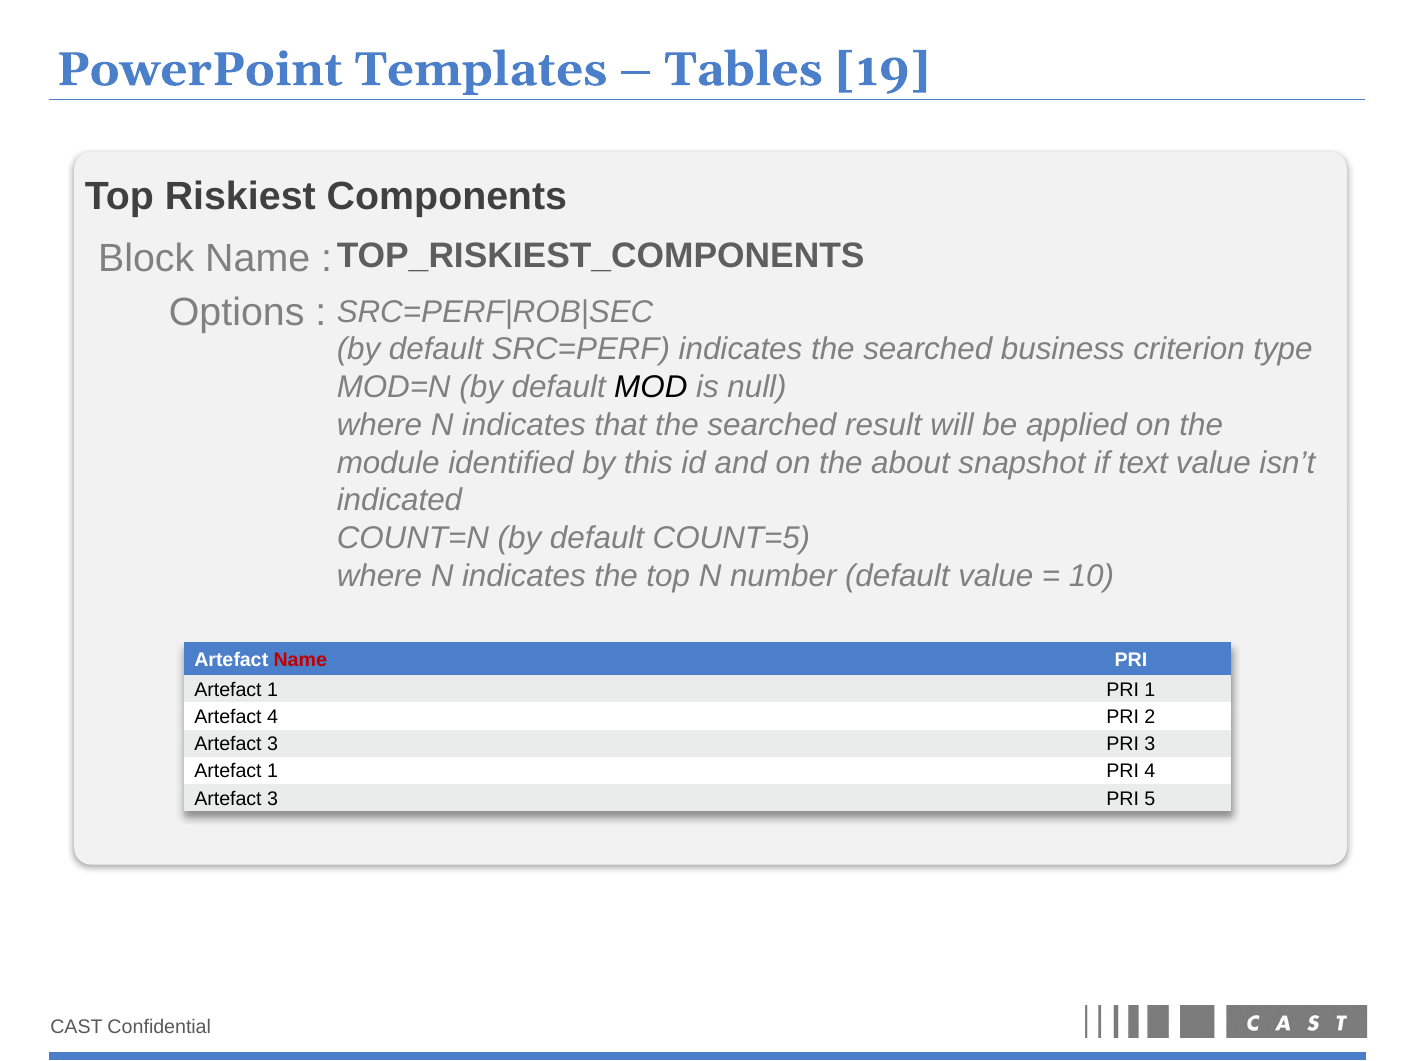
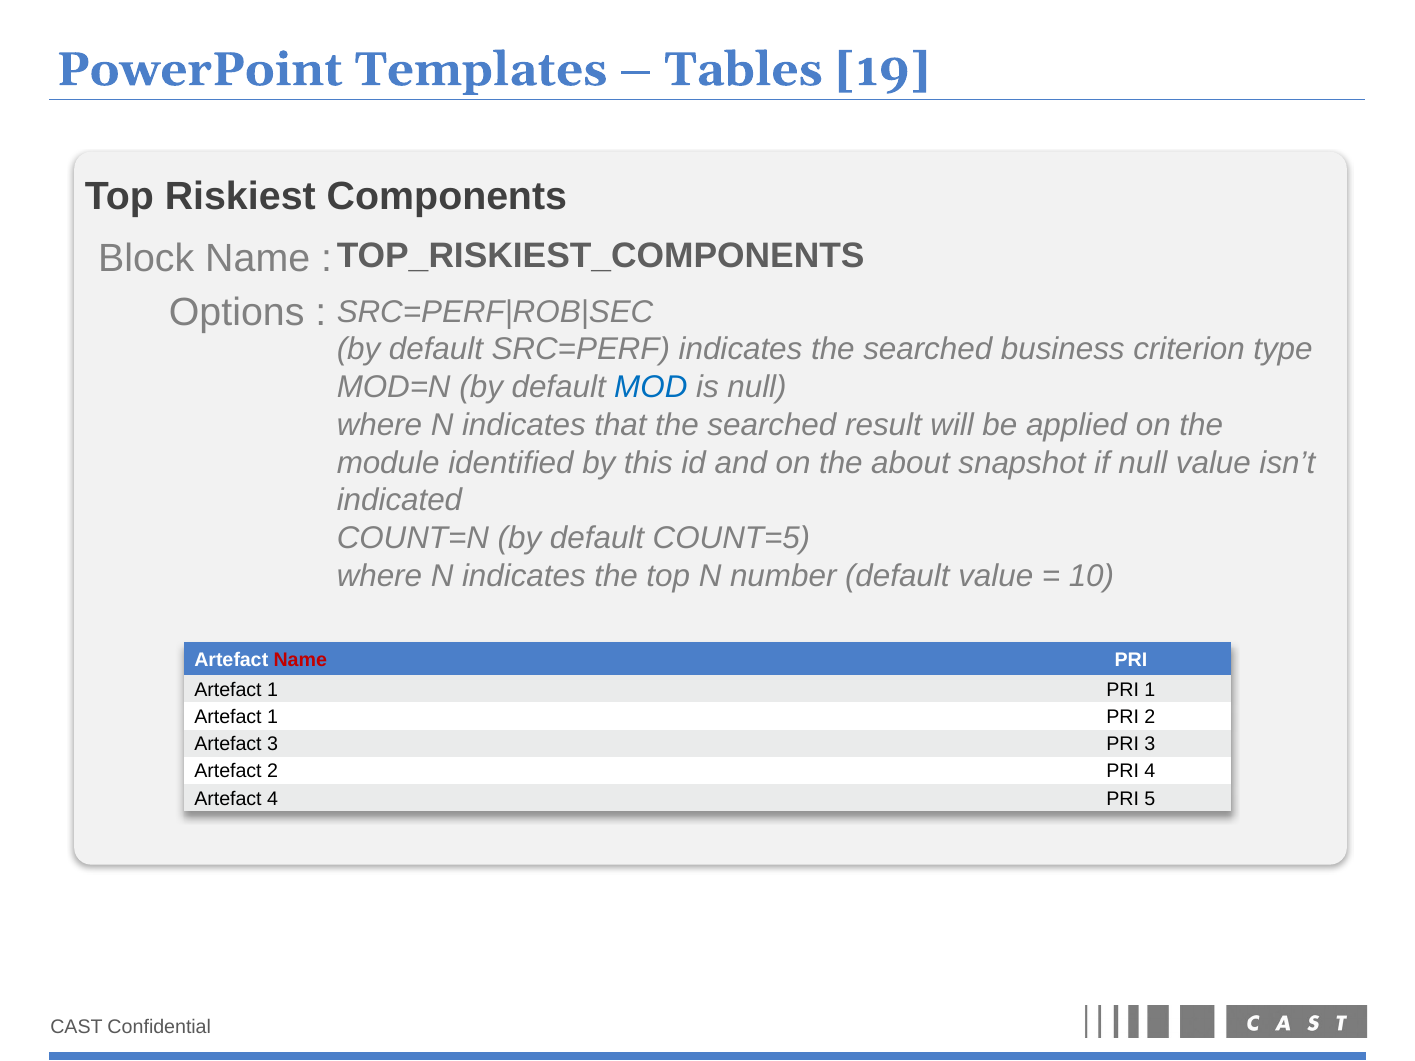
MOD colour: black -> blue
if text: text -> null
4 at (273, 717): 4 -> 1
1 at (273, 772): 1 -> 2
3 at (273, 799): 3 -> 4
